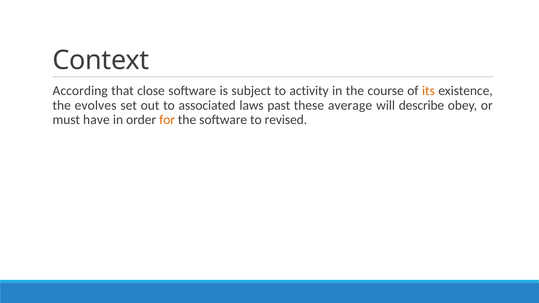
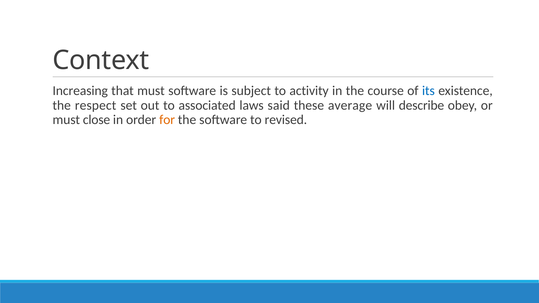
According: According -> Increasing
that close: close -> must
its colour: orange -> blue
evolves: evolves -> respect
past: past -> said
have: have -> close
